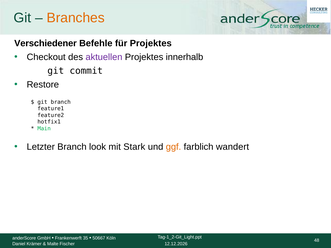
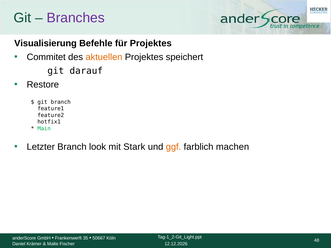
Branches colour: orange -> purple
Verschiedener: Verschiedener -> Visualisierung
Checkout: Checkout -> Commitet
aktuellen colour: purple -> orange
innerhalb: innerhalb -> speichert
commit: commit -> darauf
wandert: wandert -> machen
